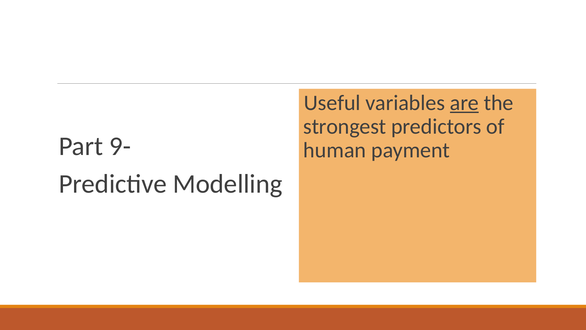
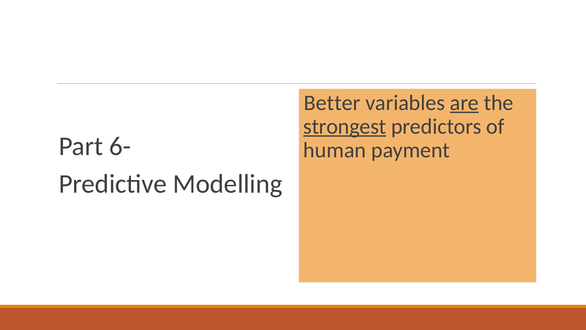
Useful: Useful -> Better
strongest underline: none -> present
9-: 9- -> 6-
